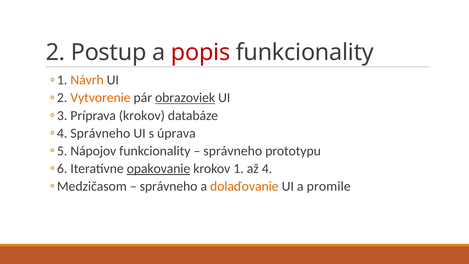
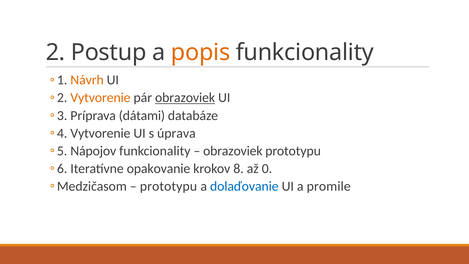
popis colour: red -> orange
Príprava krokov: krokov -> dátami
Správneho at (100, 133): Správneho -> Vytvorenie
správneho at (233, 151): správneho -> obrazoviek
opakovanie underline: present -> none
1: 1 -> 8
4: 4 -> 0
správneho at (169, 186): správneho -> prototypu
dolaďovanie colour: orange -> blue
